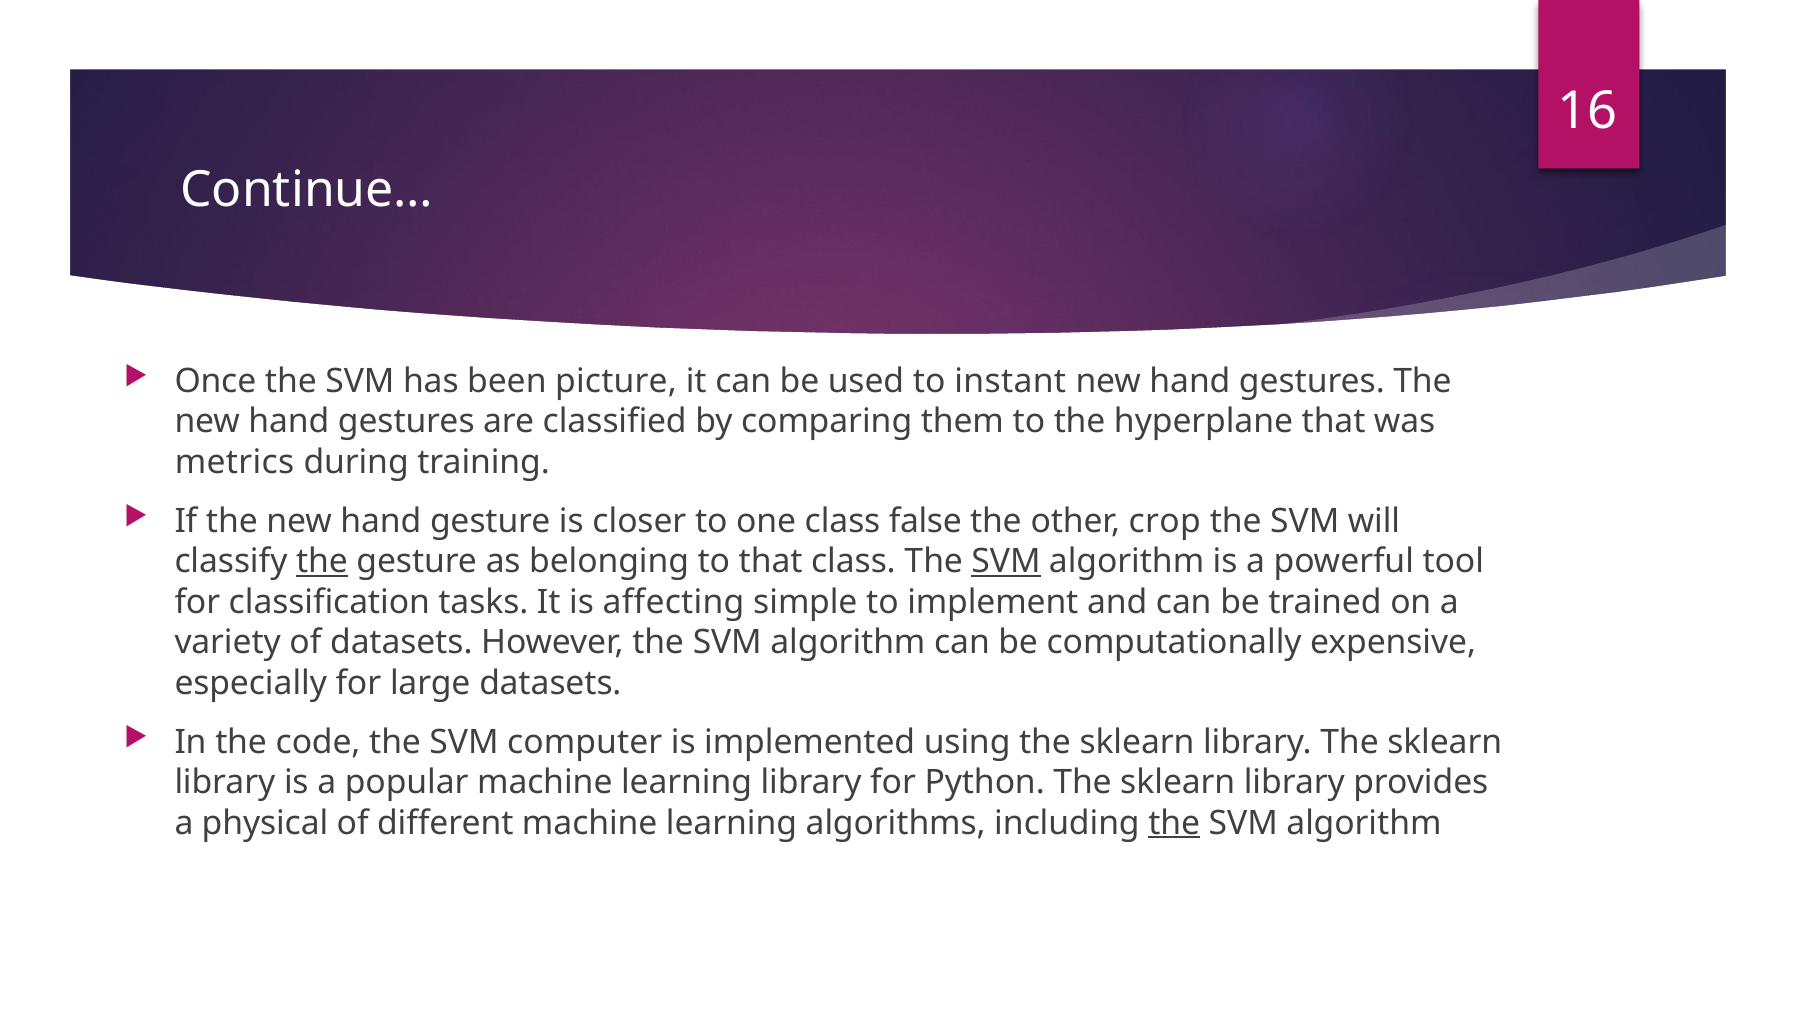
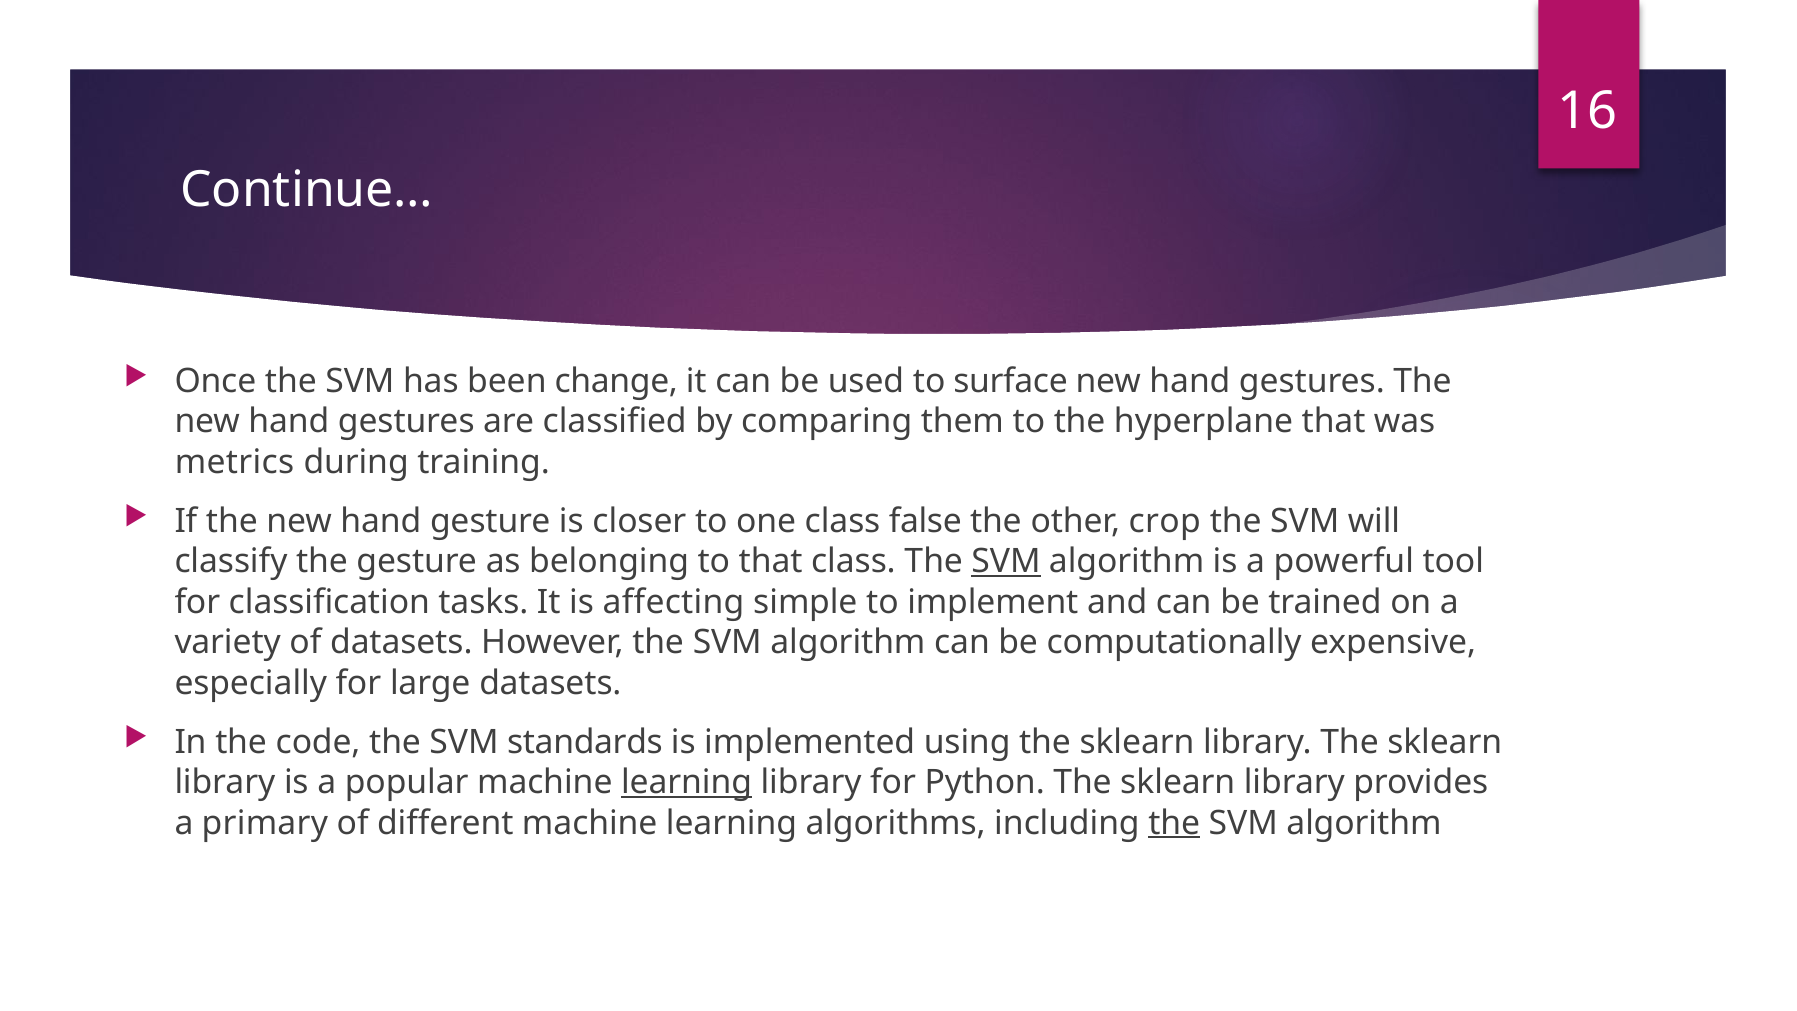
picture: picture -> change
instant: instant -> surface
the at (322, 562) underline: present -> none
computer: computer -> standards
learning at (687, 782) underline: none -> present
physical: physical -> primary
